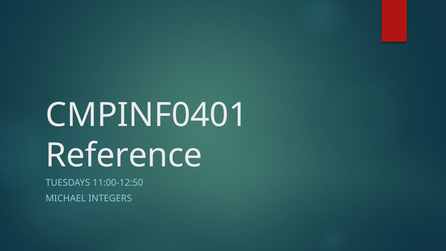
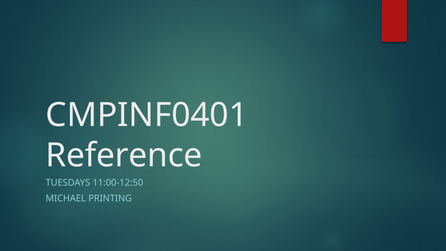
INTEGERS: INTEGERS -> PRINTING
